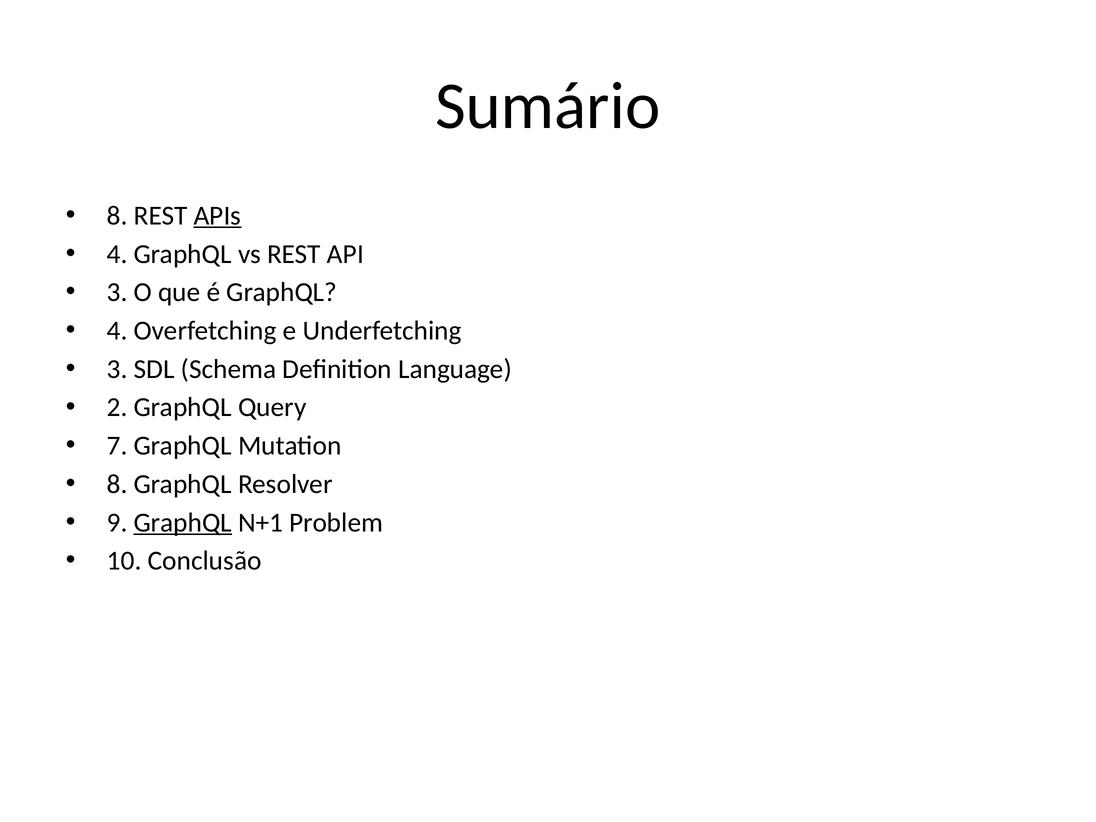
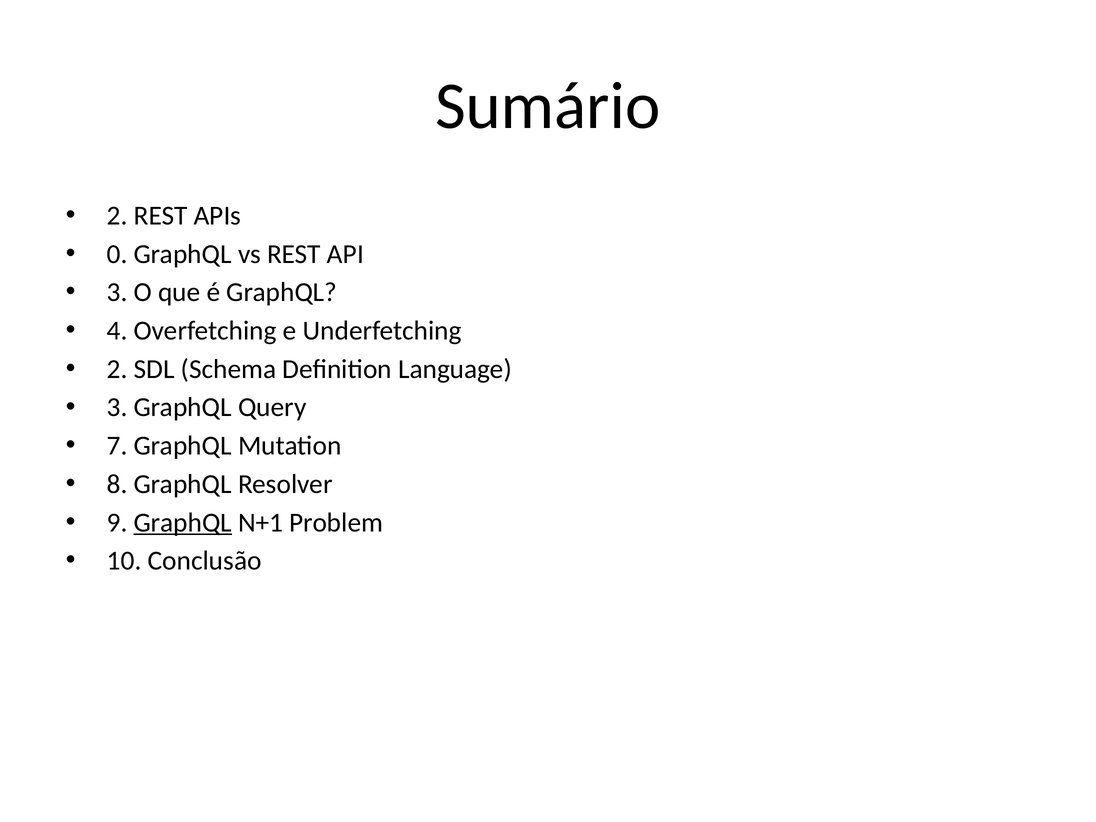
8 at (117, 216): 8 -> 2
APIs underline: present -> none
4 at (117, 254): 4 -> 0
3 at (117, 369): 3 -> 2
2 at (117, 407): 2 -> 3
